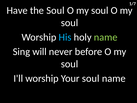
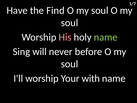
the Soul: Soul -> Find
His colour: light blue -> pink
Your soul: soul -> with
